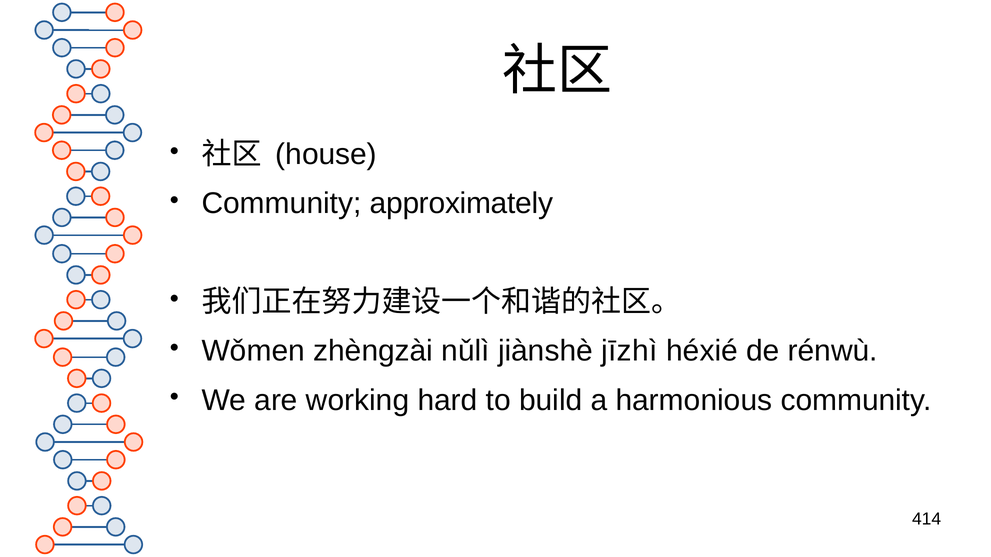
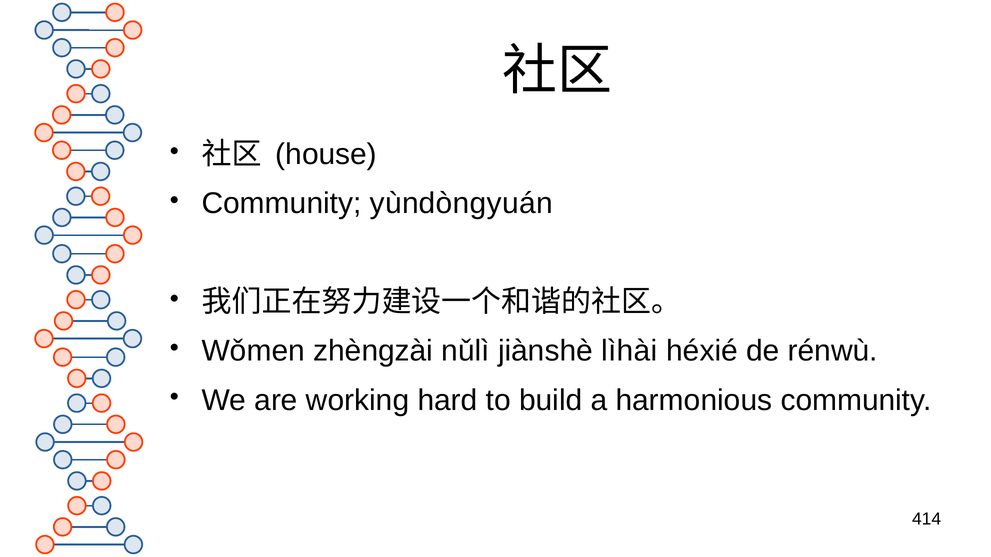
approximately: approximately -> yùndòngyuán
jīzhì: jīzhì -> lìhài
